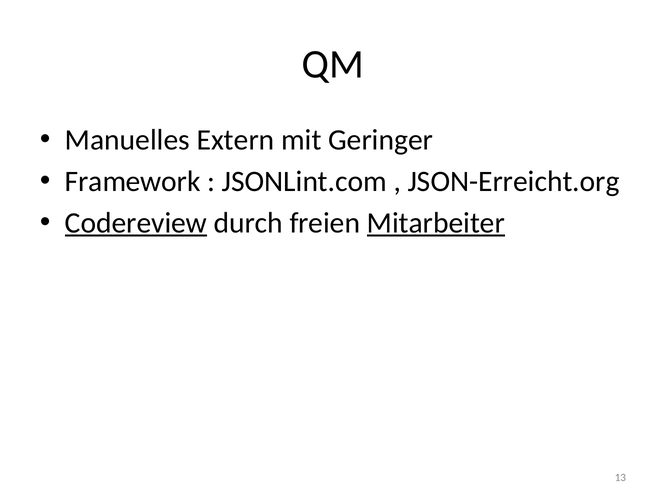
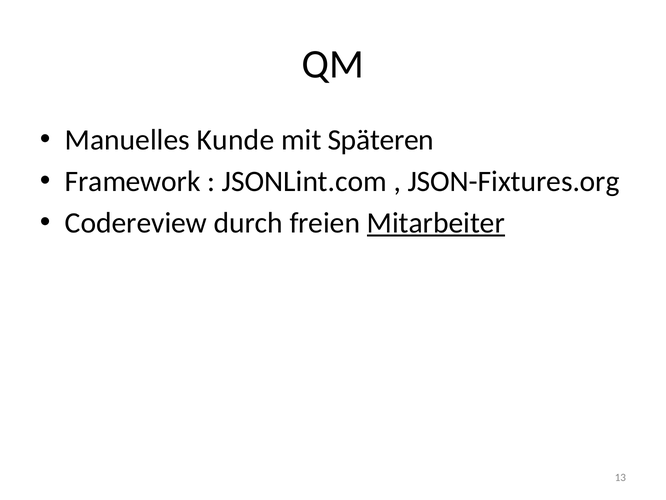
Extern: Extern -> Kunde
Geringer: Geringer -> Späteren
JSON-Erreicht.org: JSON-Erreicht.org -> JSON-Fixtures.org
Codereview underline: present -> none
